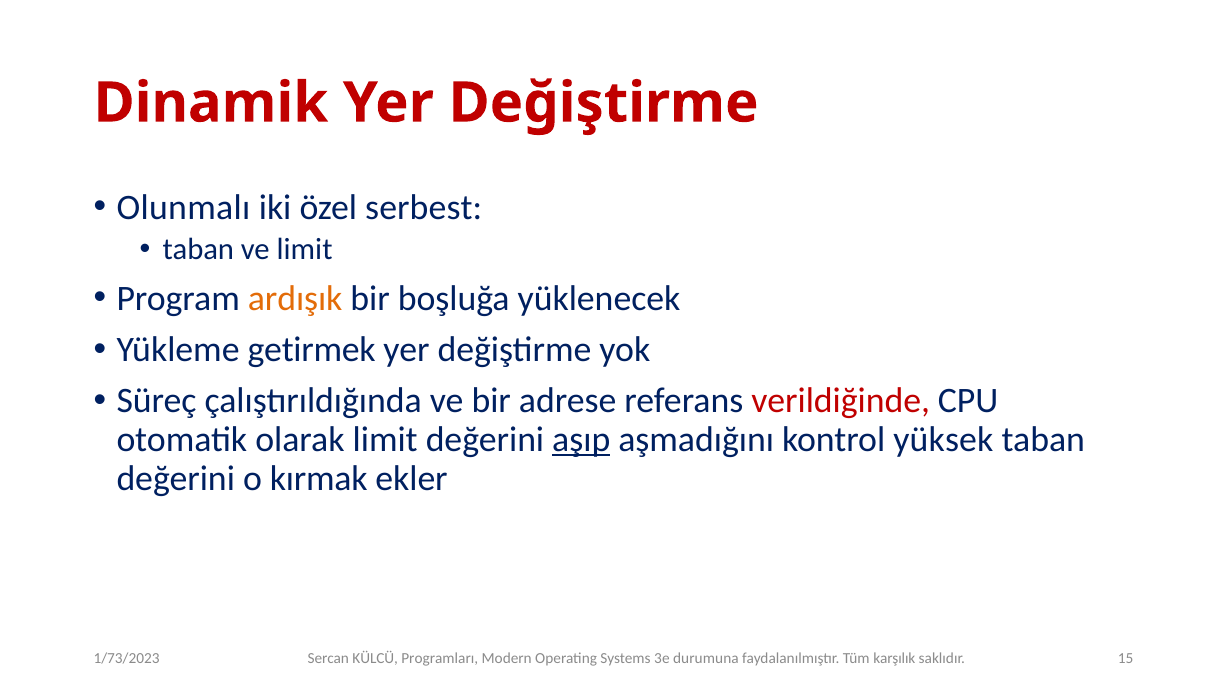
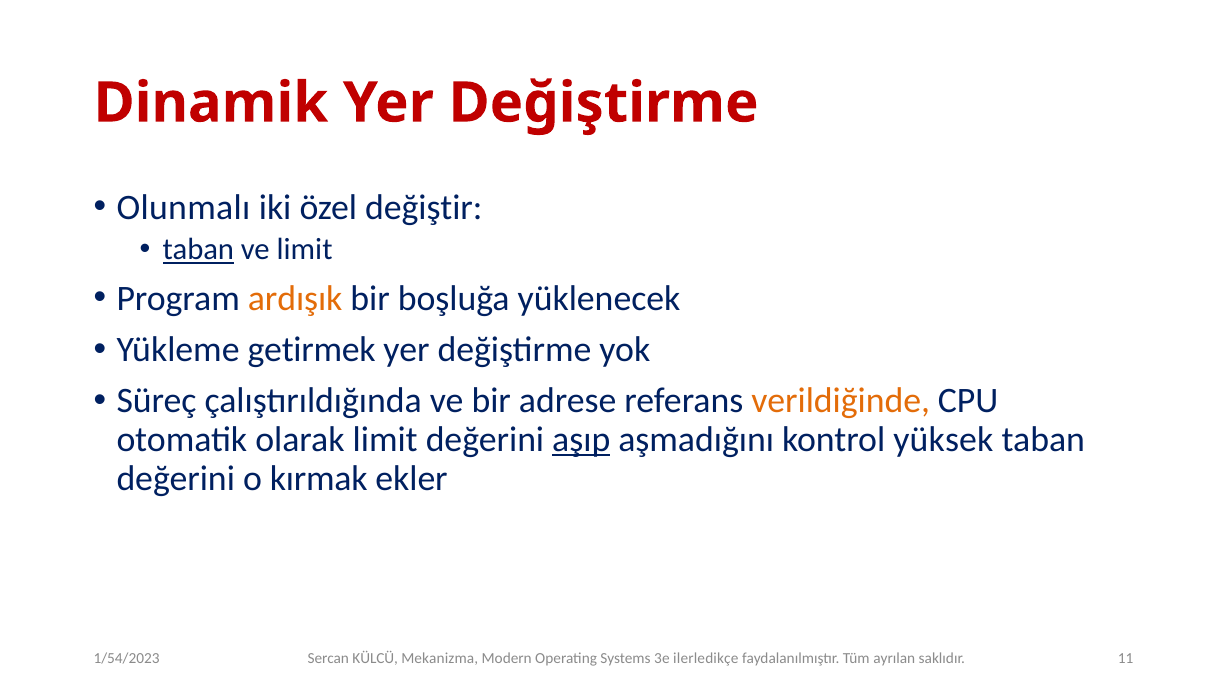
serbest: serbest -> değiştir
taban at (198, 250) underline: none -> present
verildiğinde colour: red -> orange
Programları: Programları -> Mekanizma
durumuna: durumuna -> ilerledikçe
karşılık: karşılık -> ayrılan
15: 15 -> 11
1/73/2023: 1/73/2023 -> 1/54/2023
